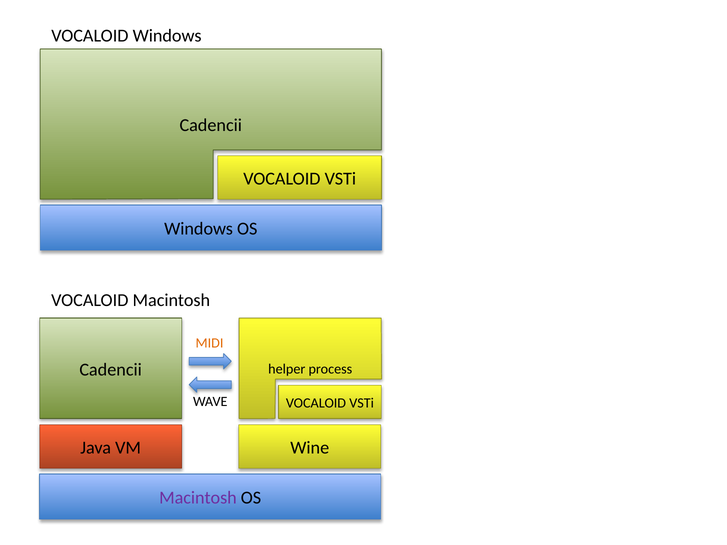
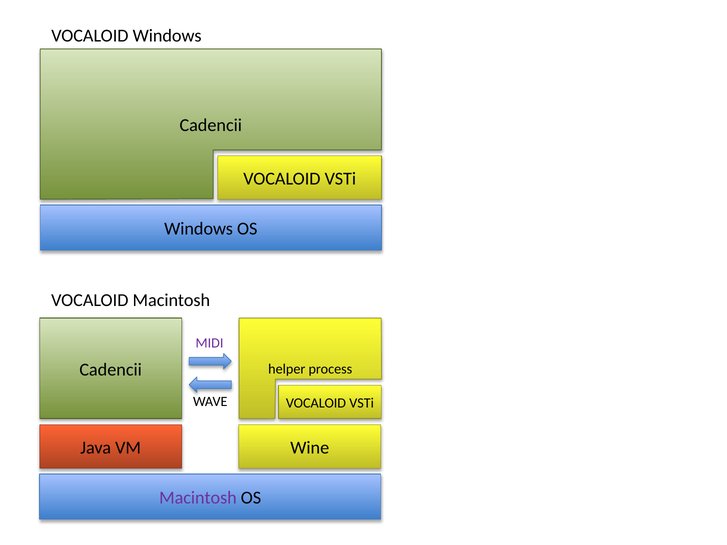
MIDI colour: orange -> purple
